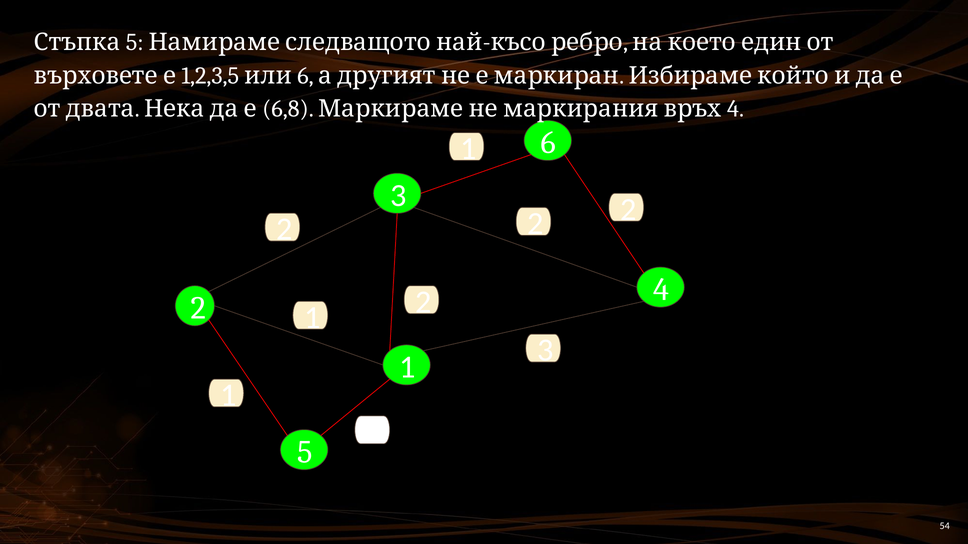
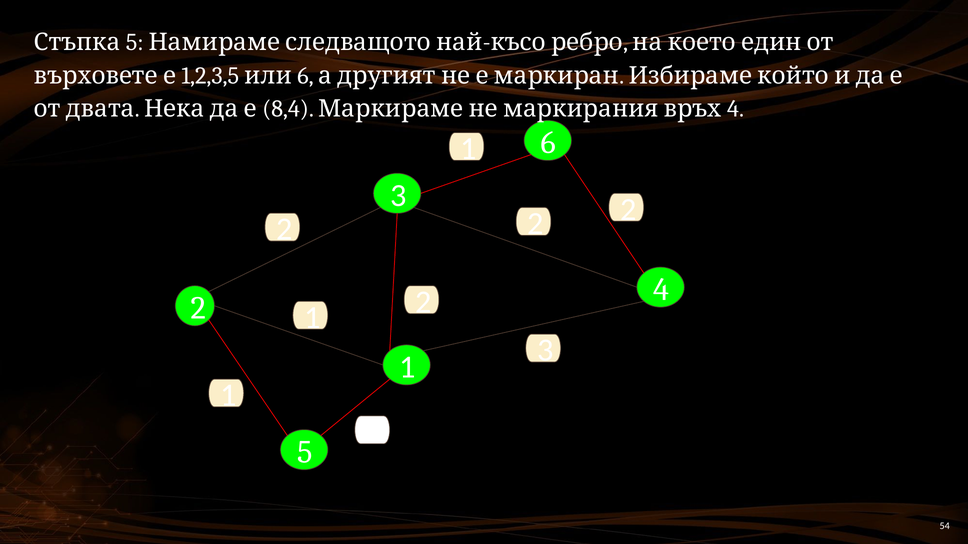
6,8: 6,8 -> 8,4
